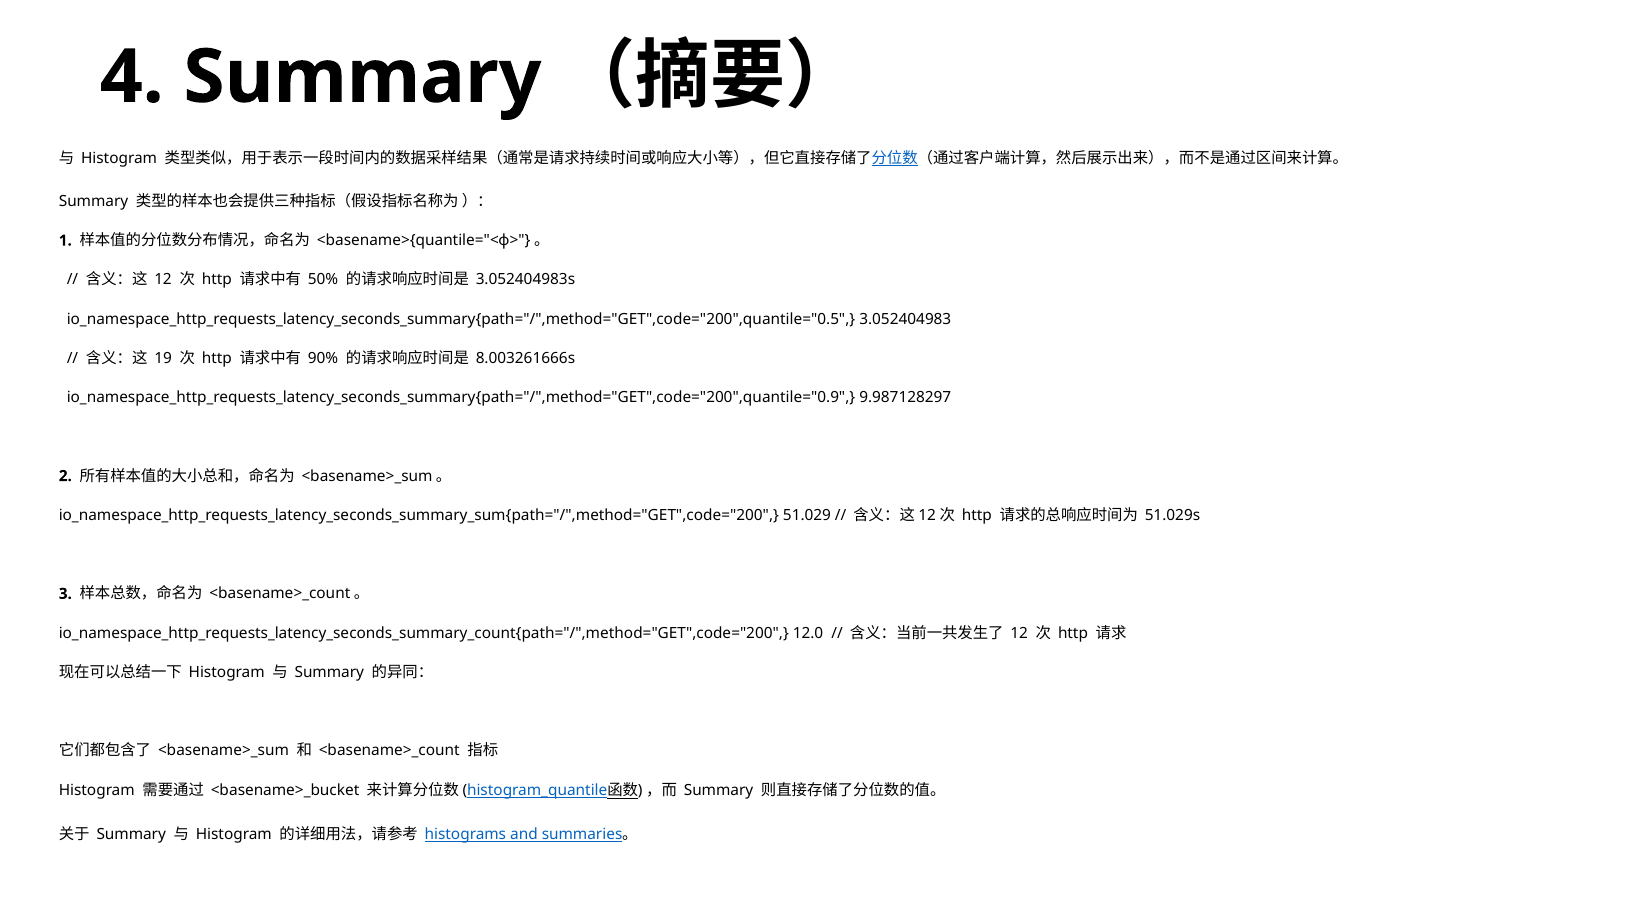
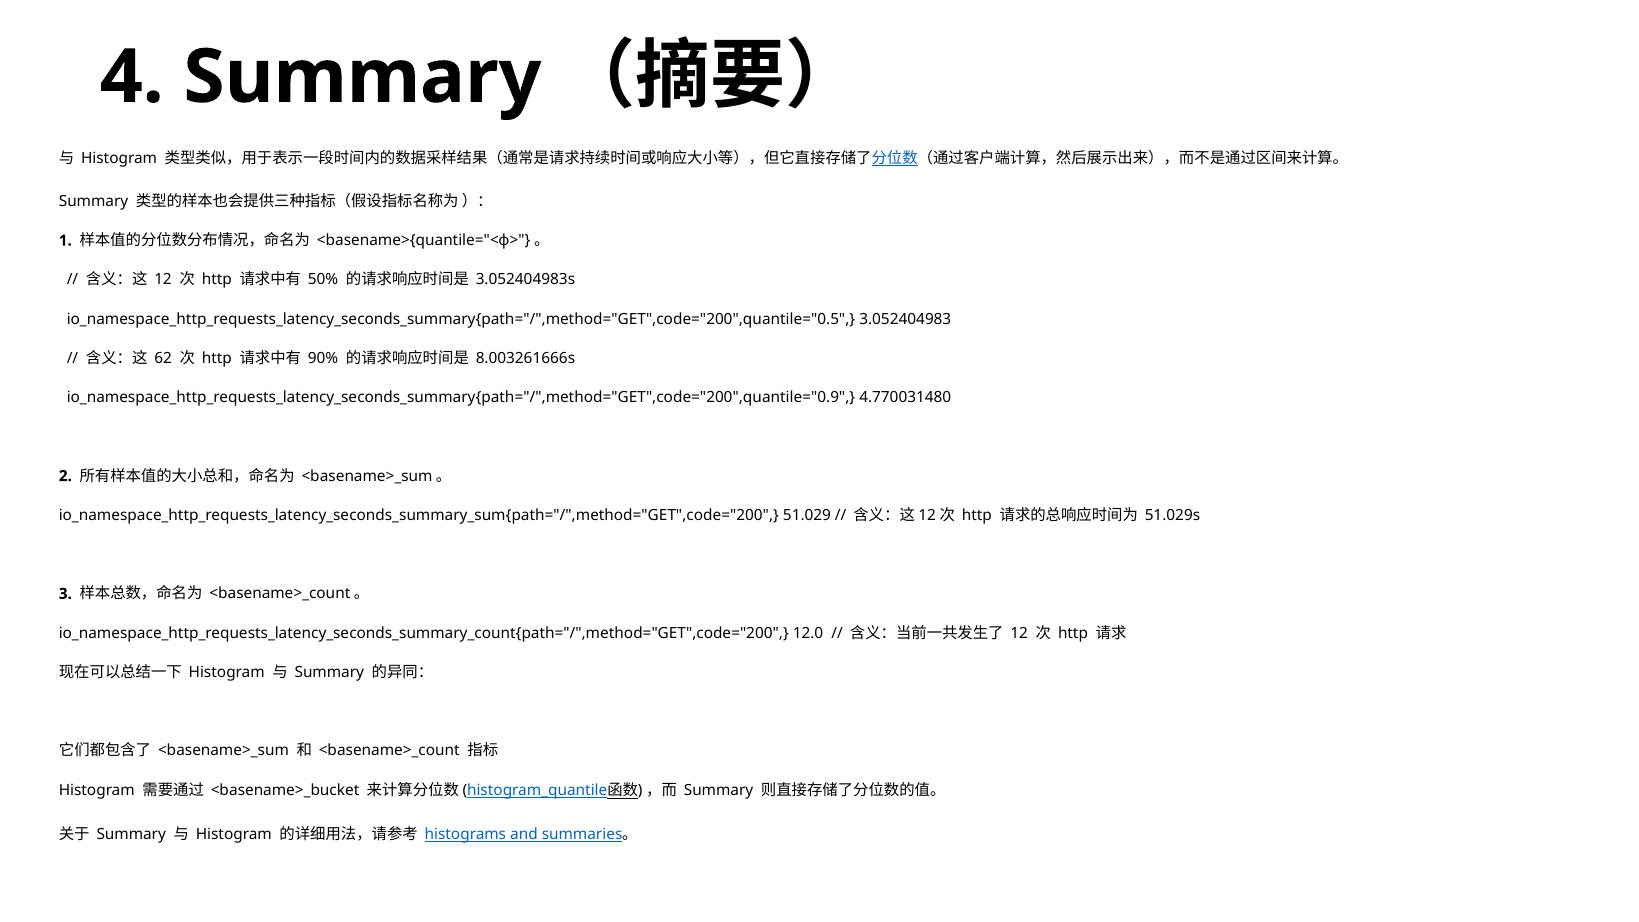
19: 19 -> 62
9.987128297: 9.987128297 -> 4.770031480
